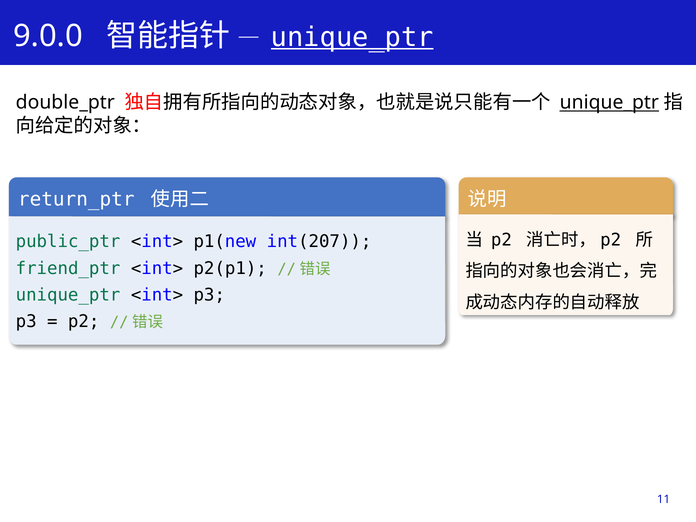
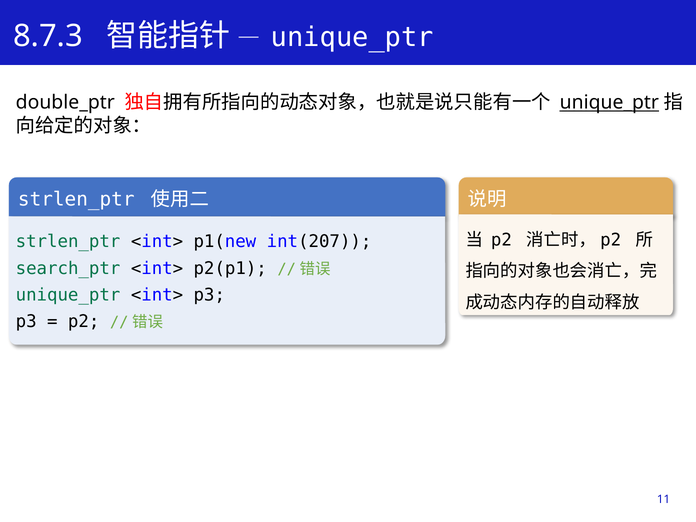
9.0.0: 9.0.0 -> 8.7.3
unique_ptr at (352, 37) underline: present -> none
return_ptr at (76, 199): return_ptr -> strlen_ptr
public_ptr at (68, 242): public_ptr -> strlen_ptr
friend_ptr: friend_ptr -> search_ptr
